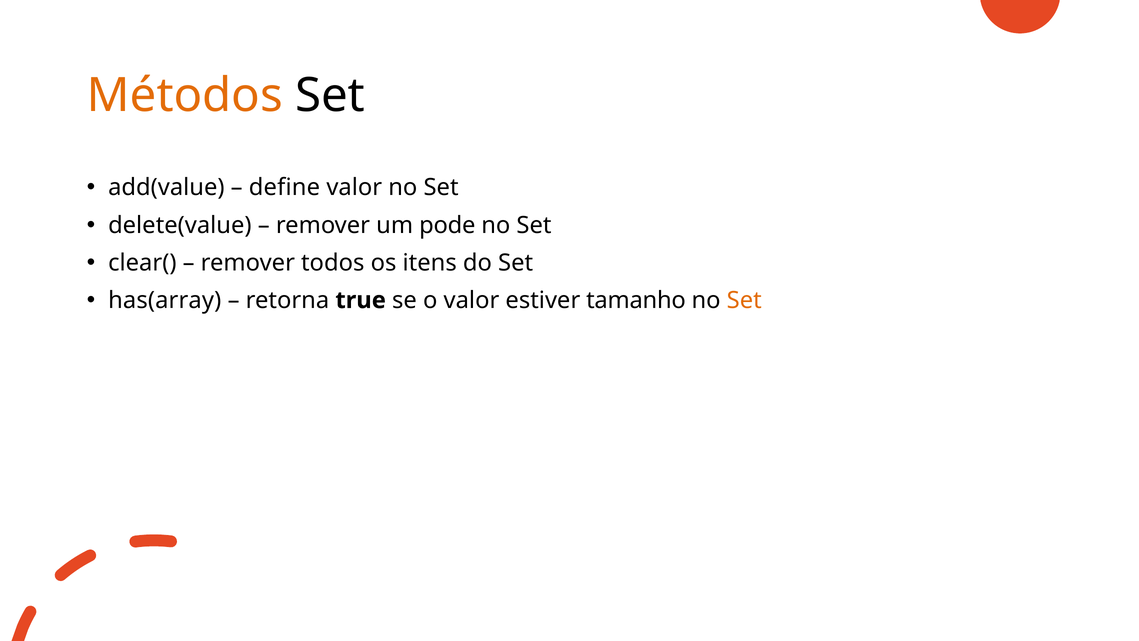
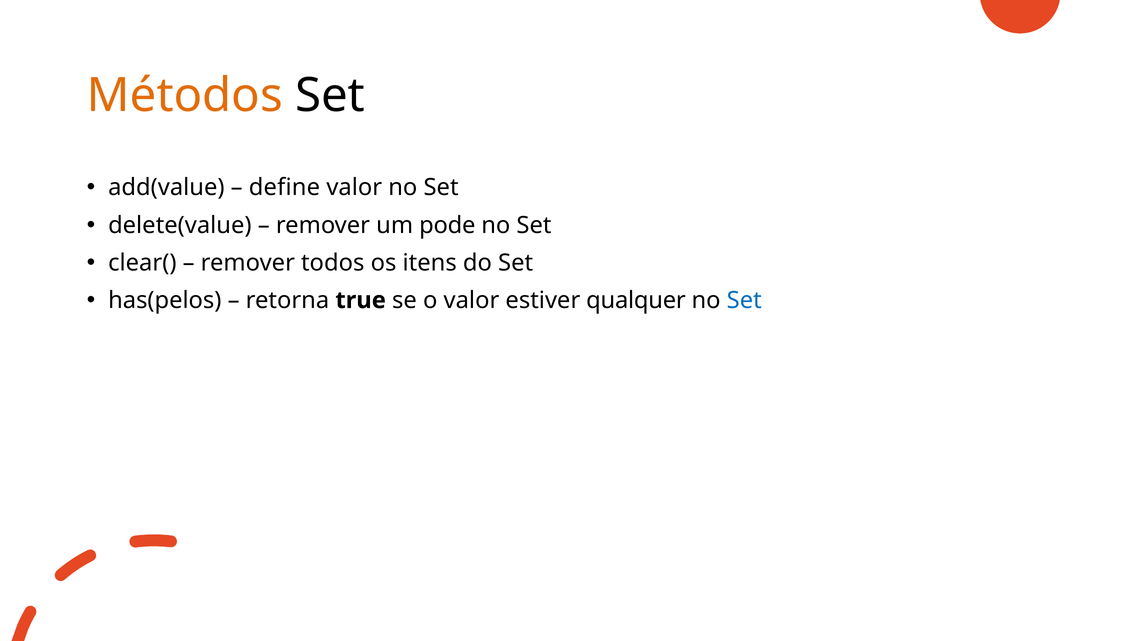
has(array: has(array -> has(pelos
tamanho: tamanho -> qualquer
Set at (744, 300) colour: orange -> blue
